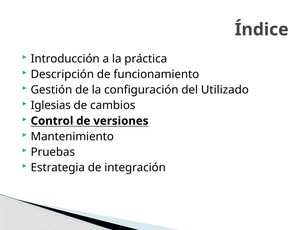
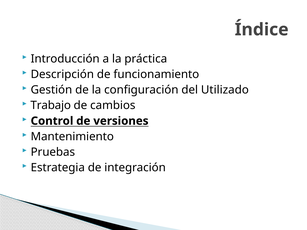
Iglesias: Iglesias -> Trabajo
